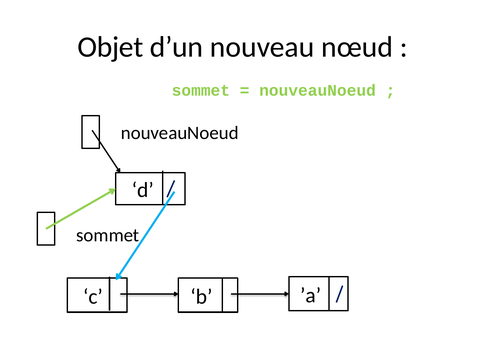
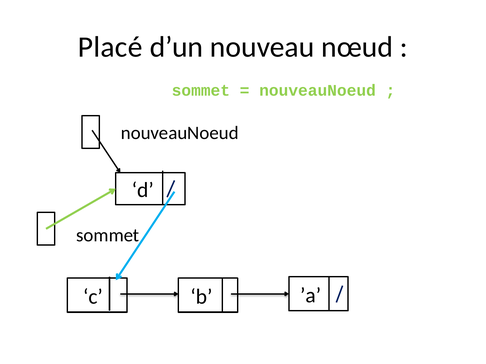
Objet: Objet -> Placé
